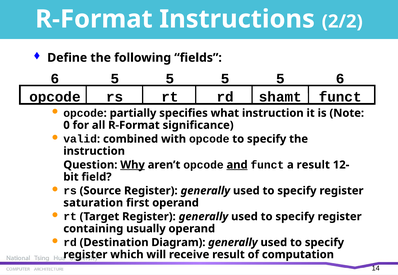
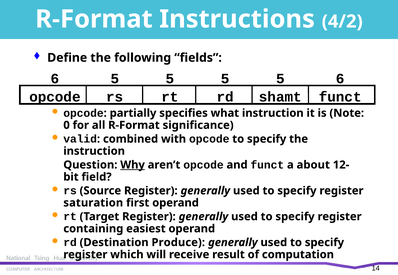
2/2: 2/2 -> 4/2
and underline: present -> none
a result: result -> about
usually: usually -> easiest
Diagram: Diagram -> Produce
